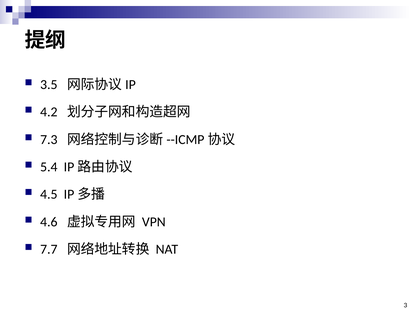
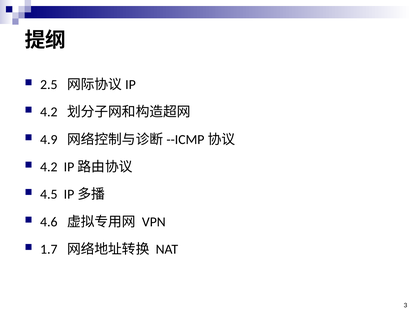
3.5: 3.5 -> 2.5
7.3: 7.3 -> 4.9
5.4 at (49, 167): 5.4 -> 4.2
7.7: 7.7 -> 1.7
